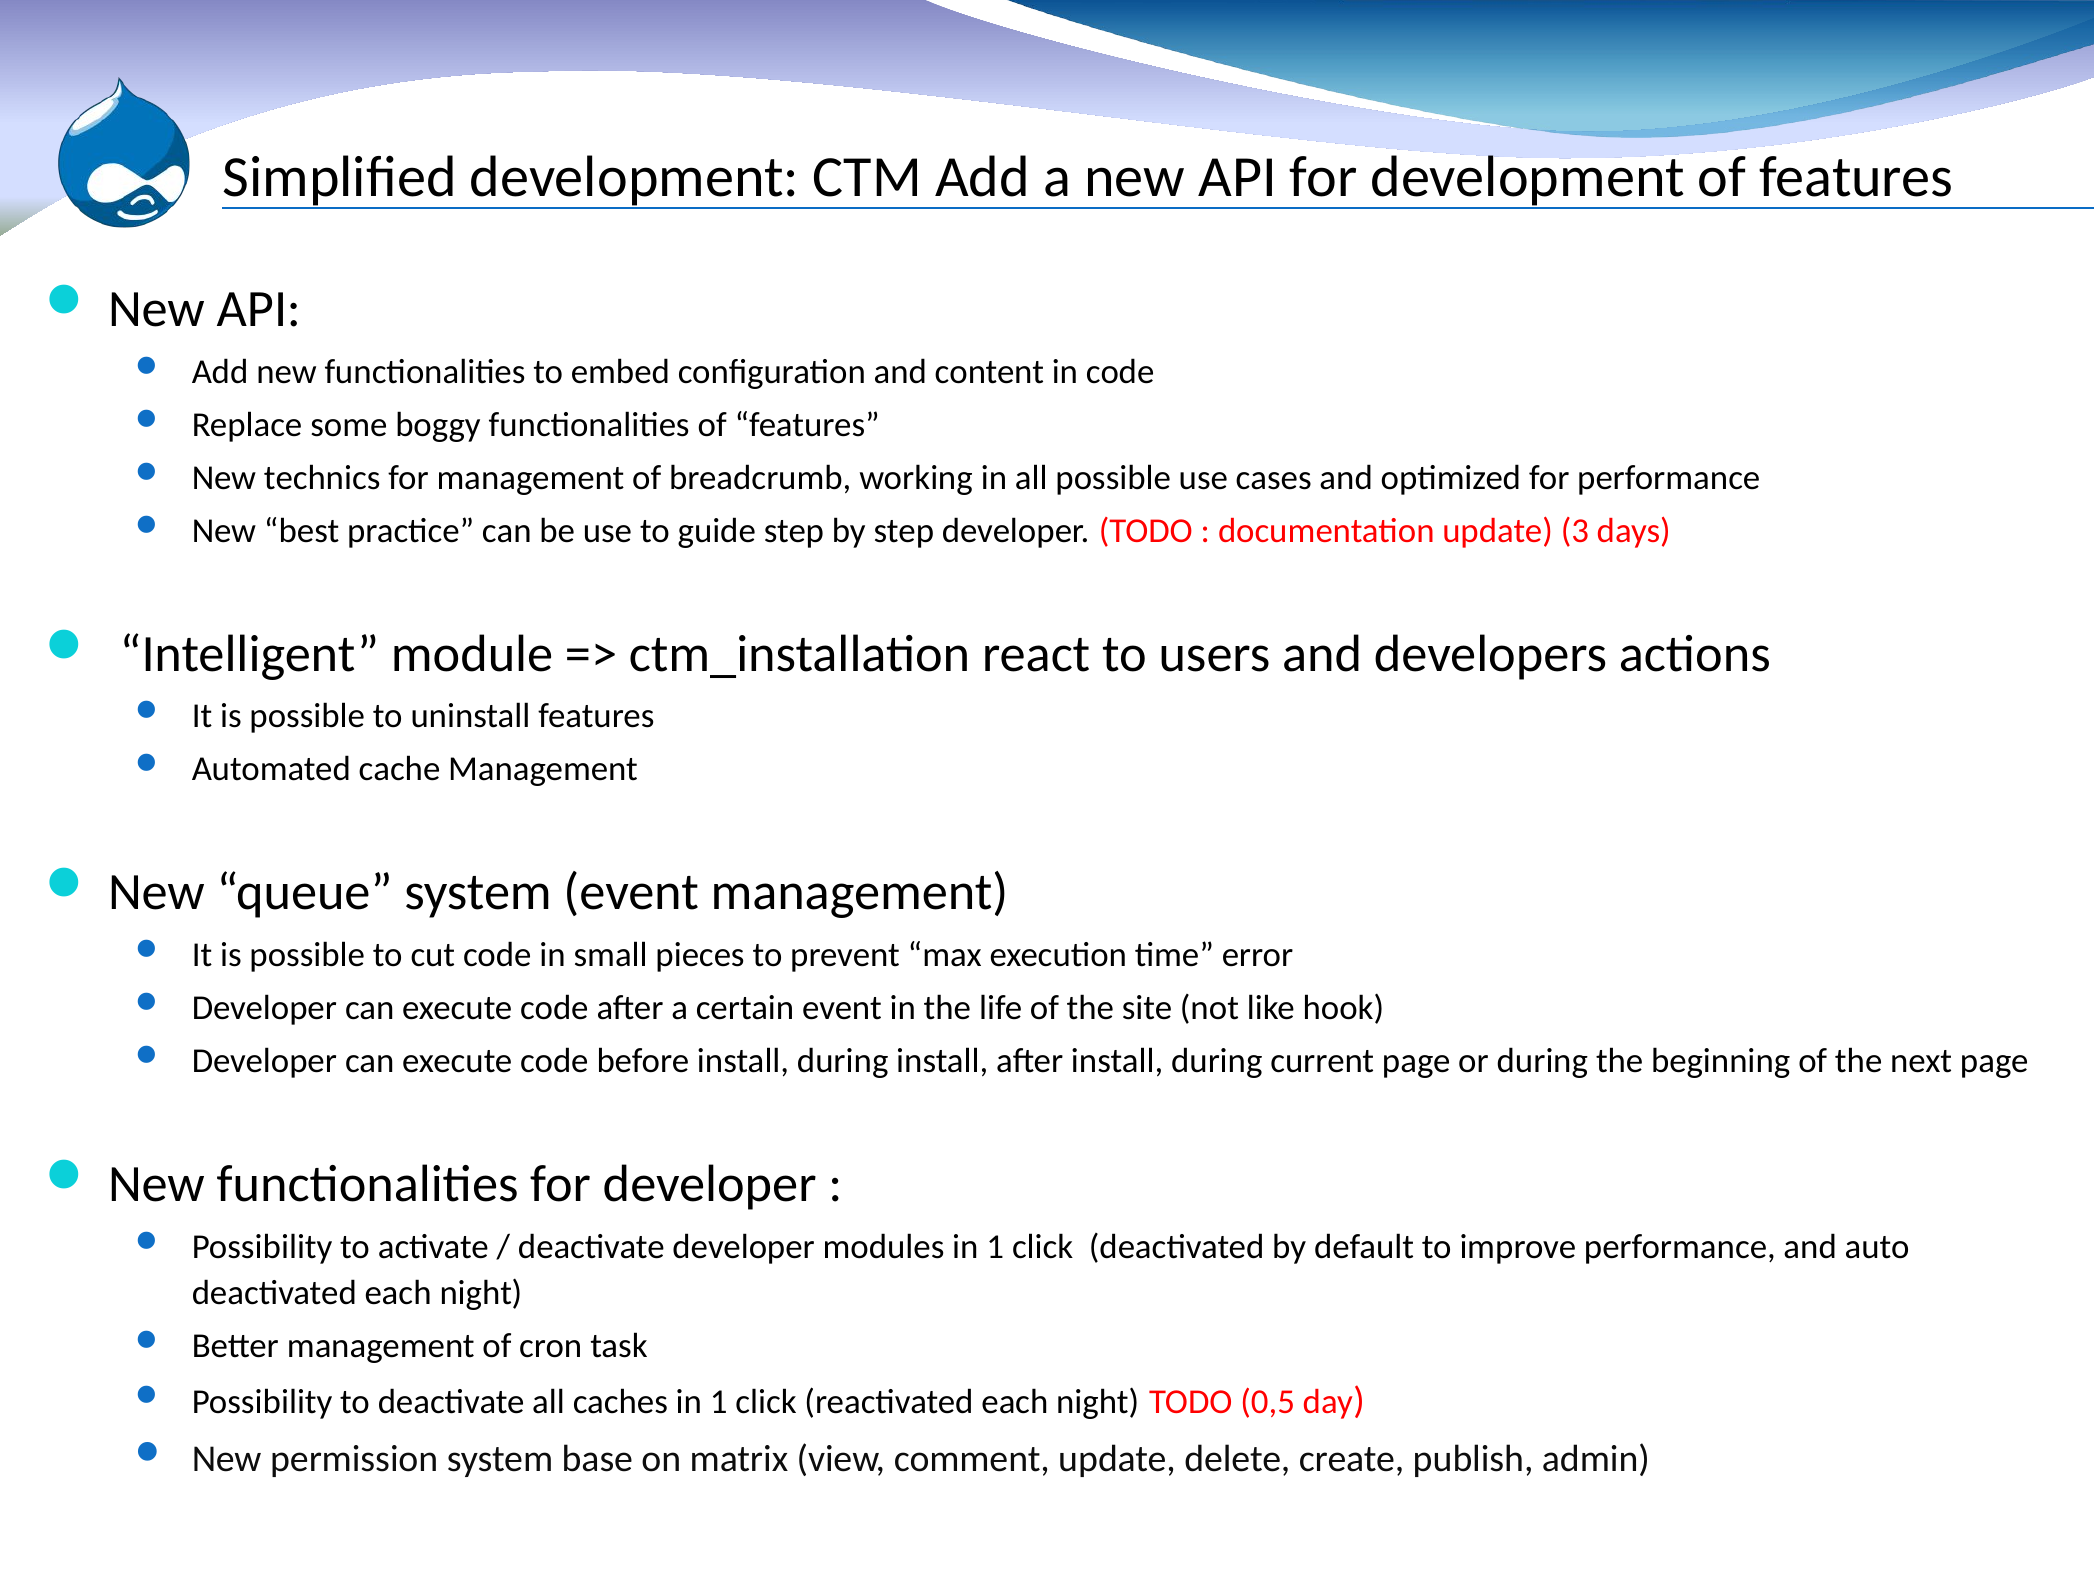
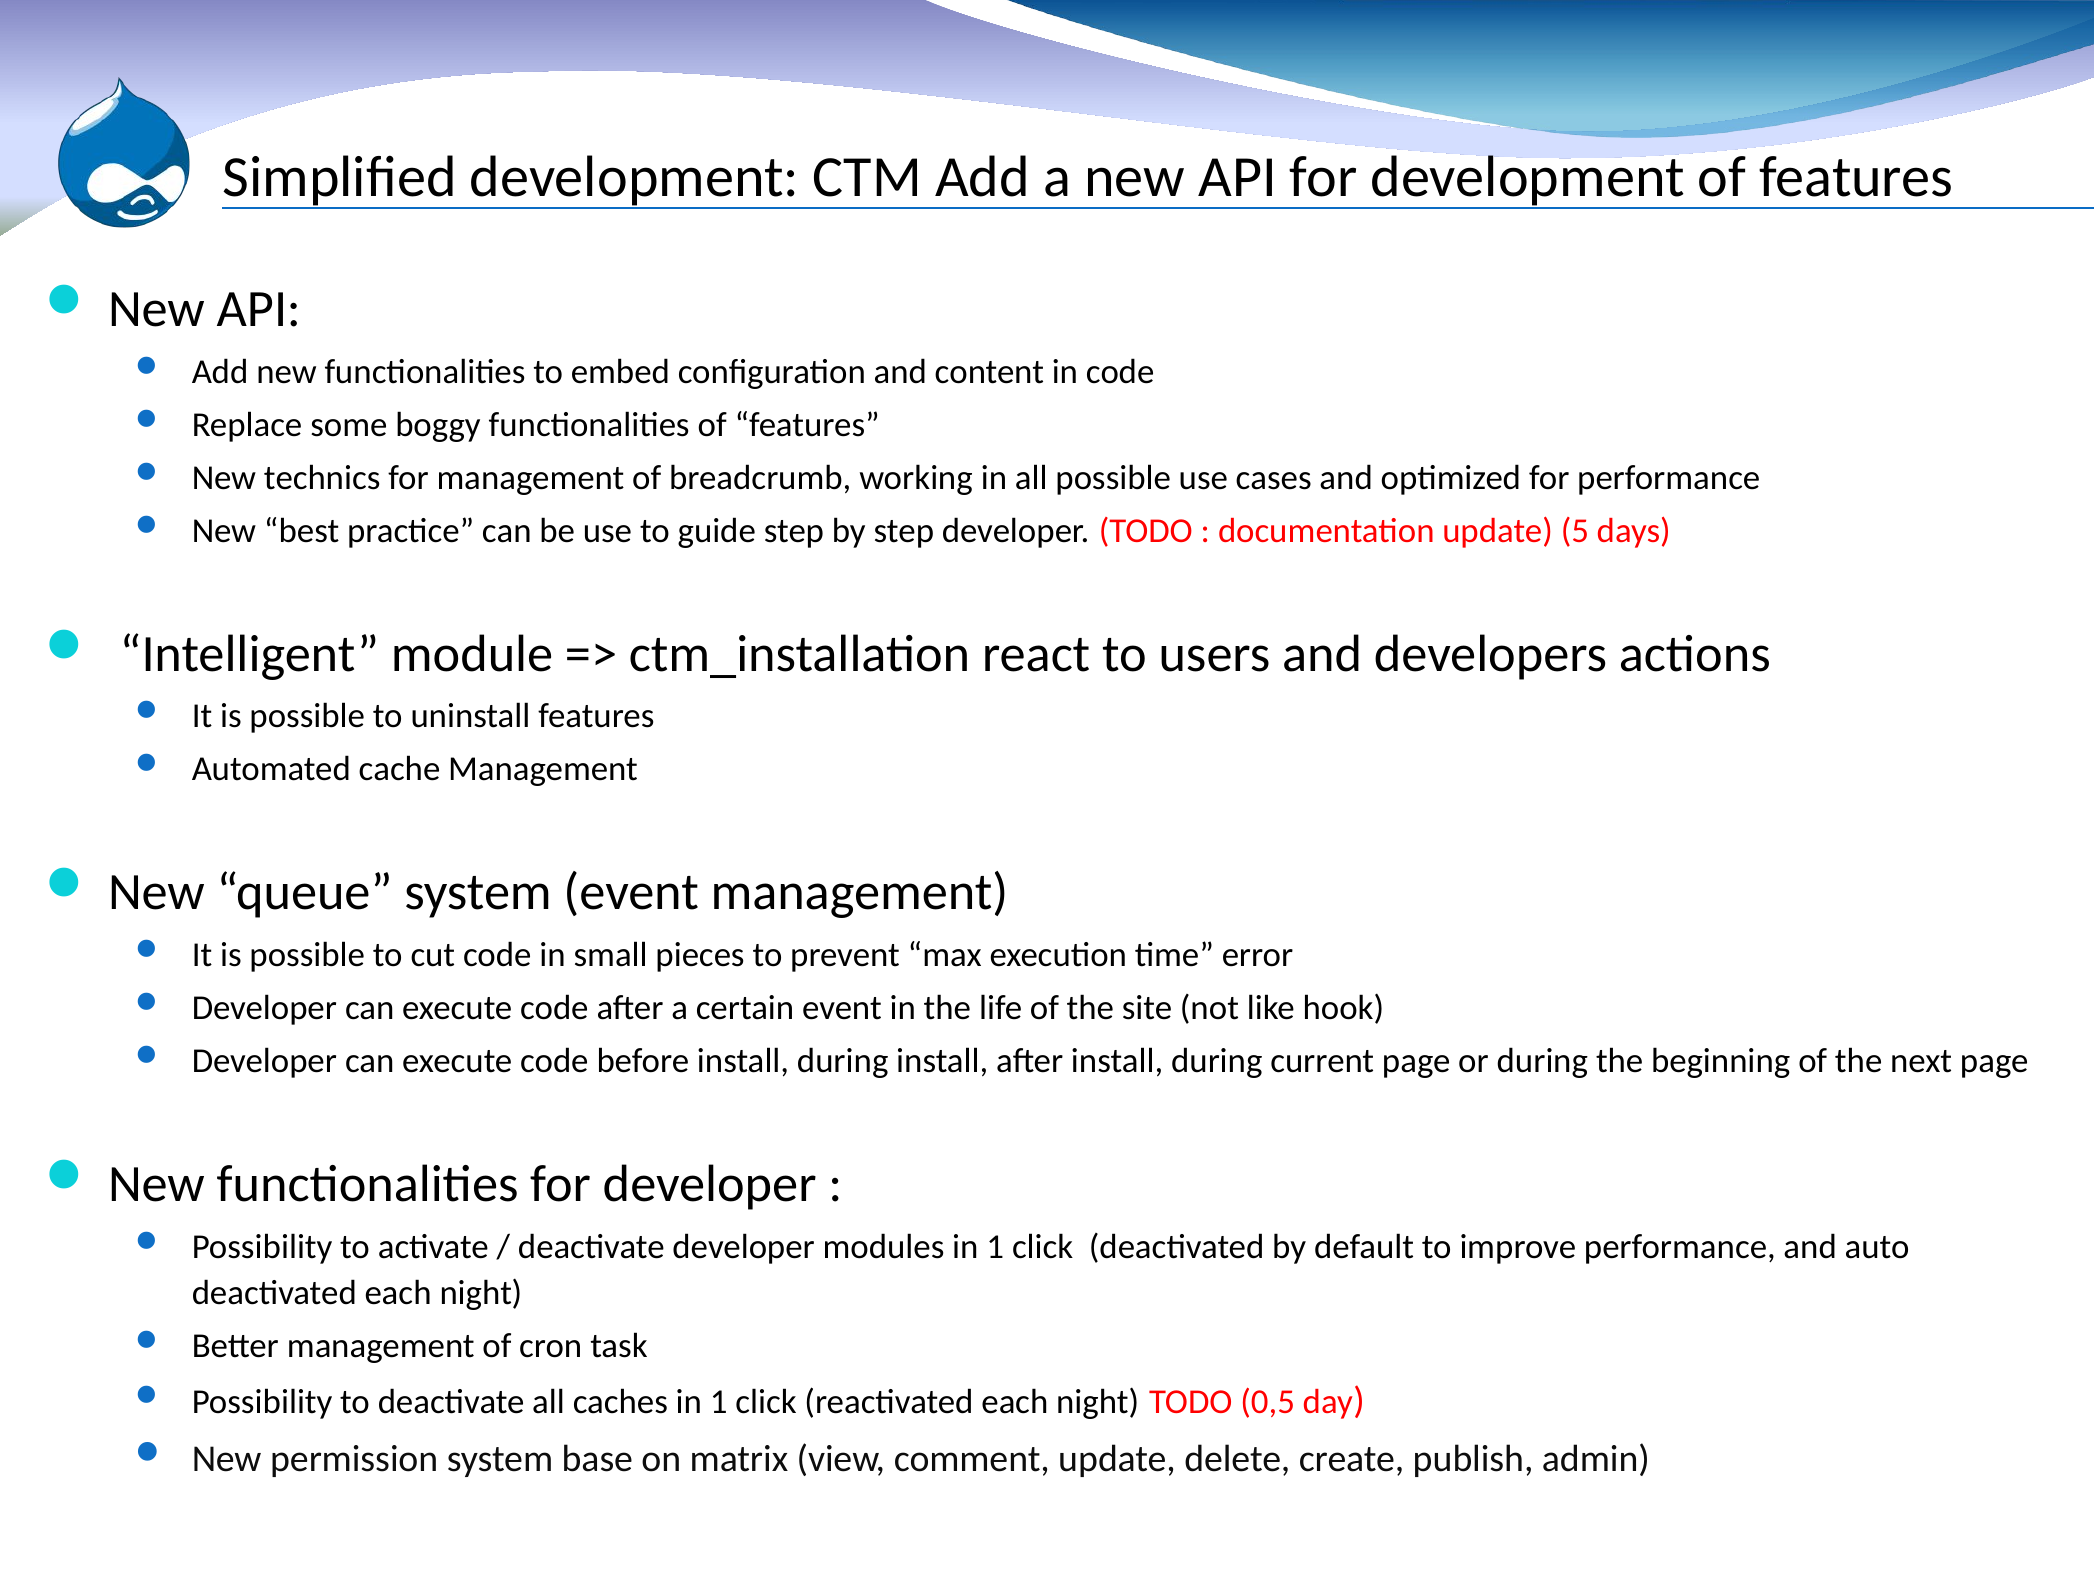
3: 3 -> 5
